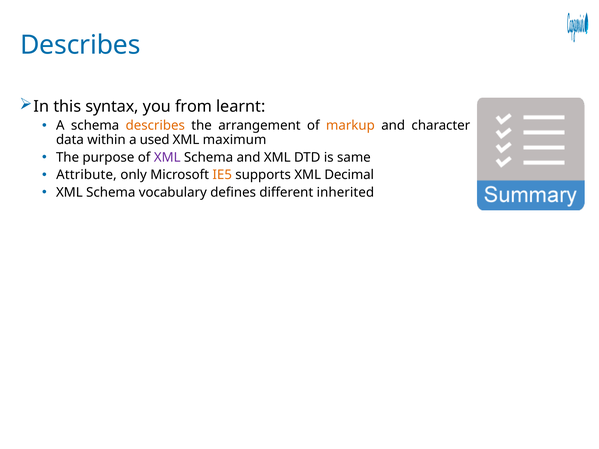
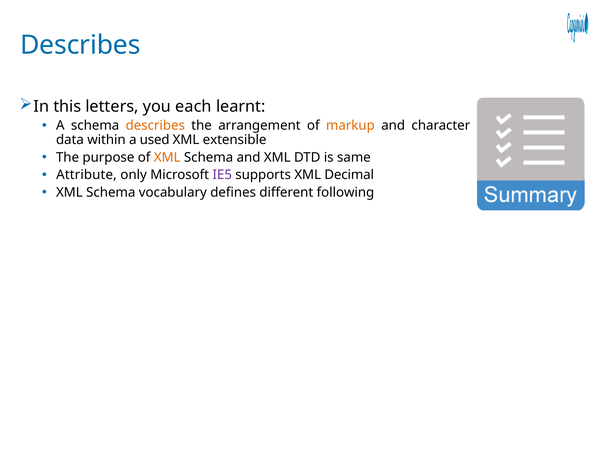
syntax: syntax -> letters
from: from -> each
maximum: maximum -> extensible
XML at (167, 157) colour: purple -> orange
IE5 colour: orange -> purple
inherited: inherited -> following
